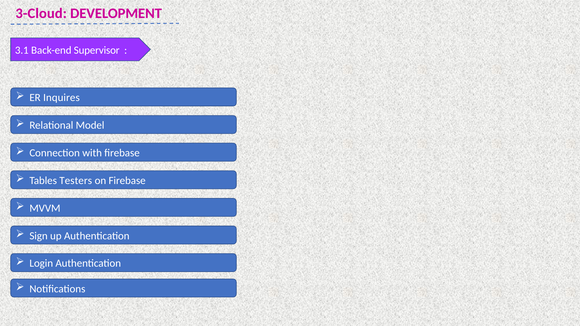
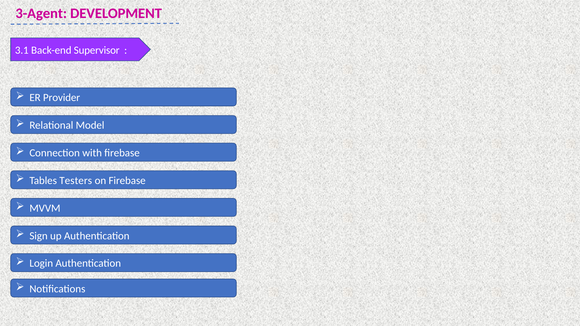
3-Cloud: 3-Cloud -> 3-Agent
Inquires: Inquires -> Provider
